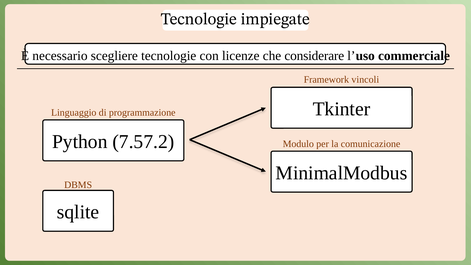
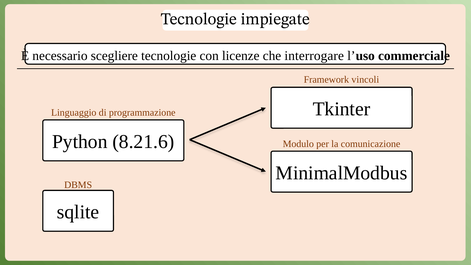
considerare: considerare -> interrogare
7.57.2: 7.57.2 -> 8.21.6
